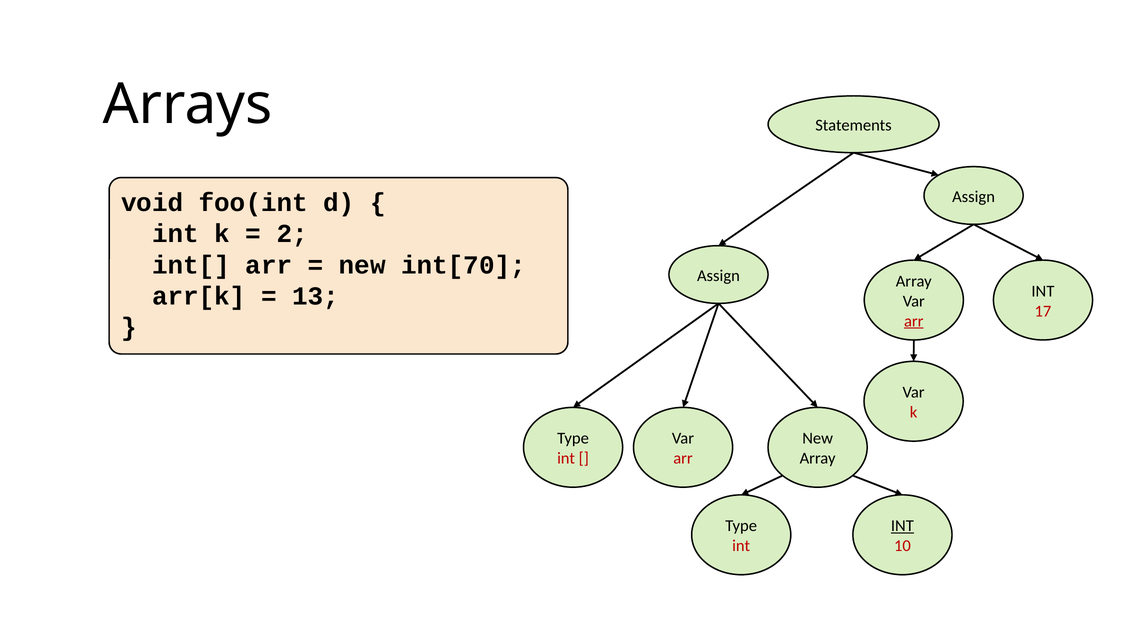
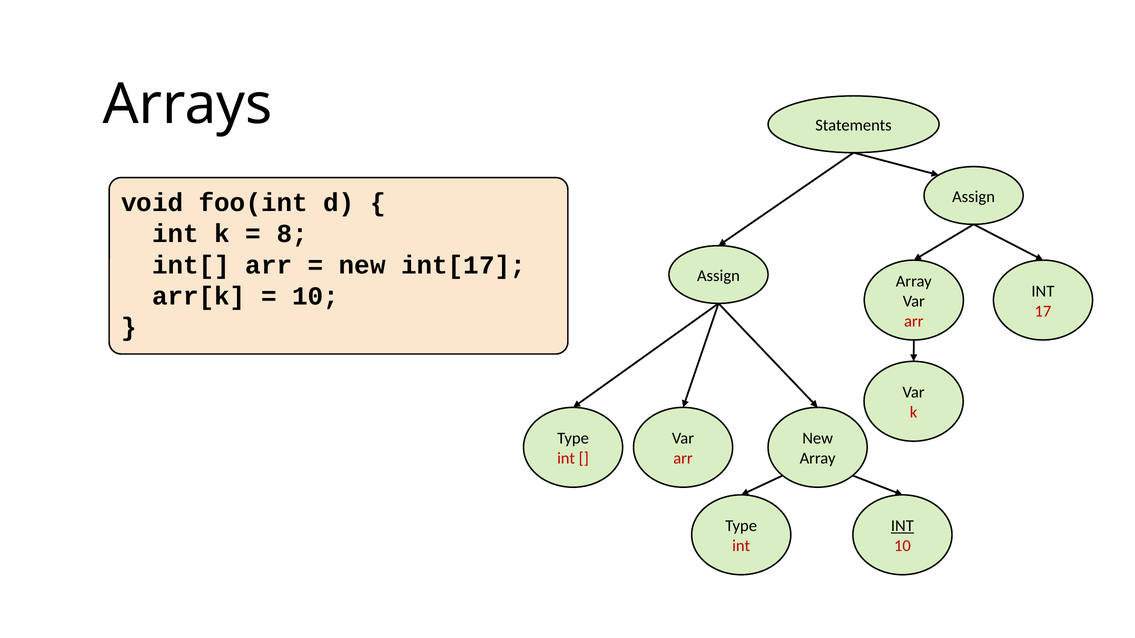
2: 2 -> 8
int[70: int[70 -> int[17
13 at (316, 296): 13 -> 10
arr at (914, 321) underline: present -> none
